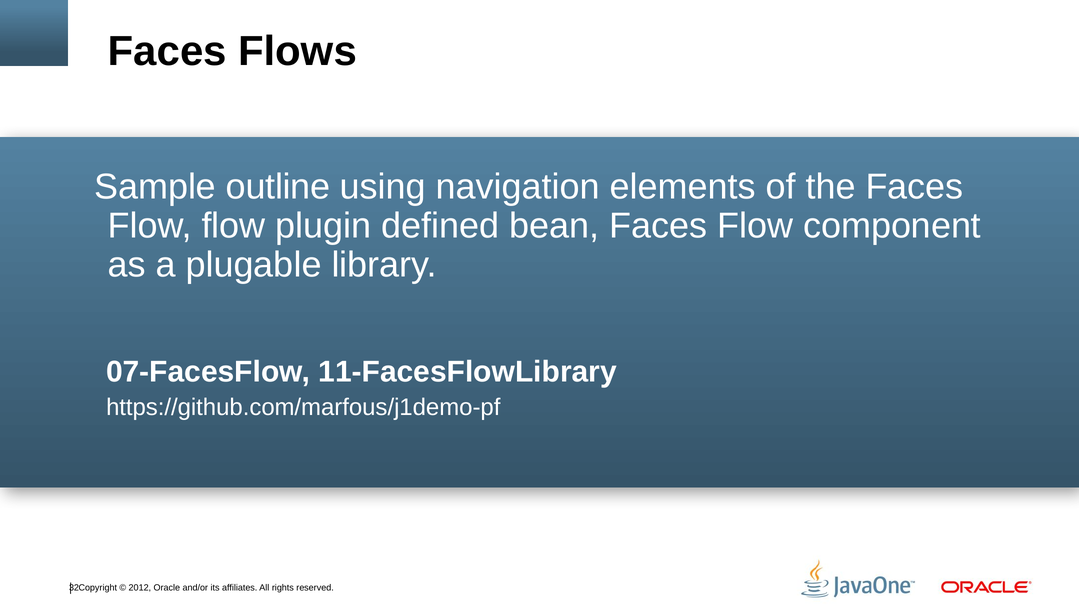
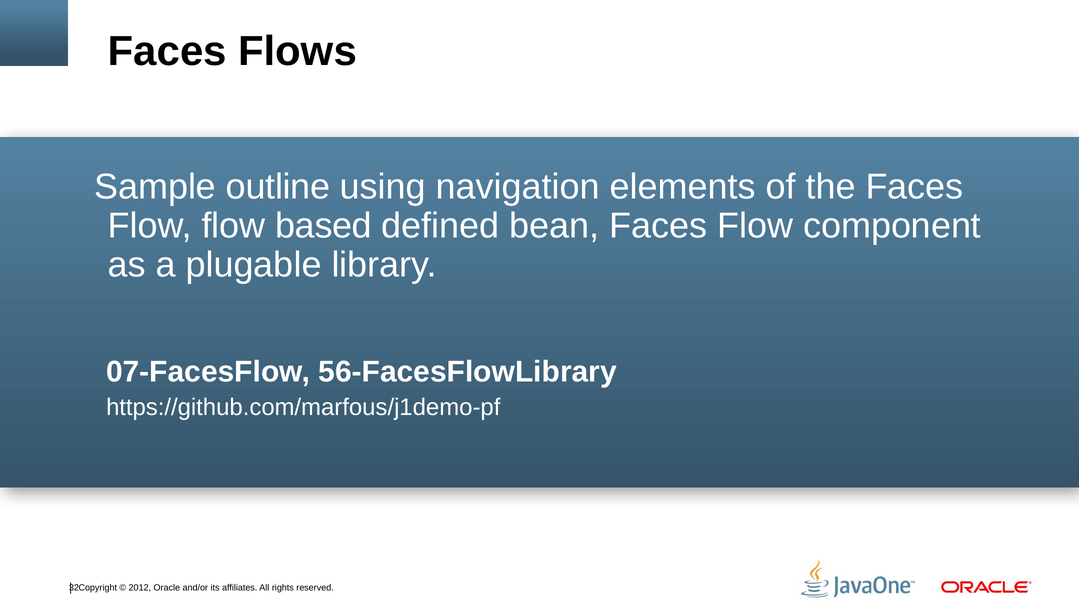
plugin: plugin -> based
11-FacesFlowLibrary: 11-FacesFlowLibrary -> 56-FacesFlowLibrary
